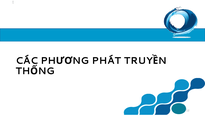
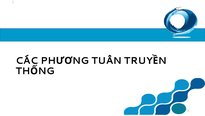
PHÁT: PHÁT -> TUÂN
